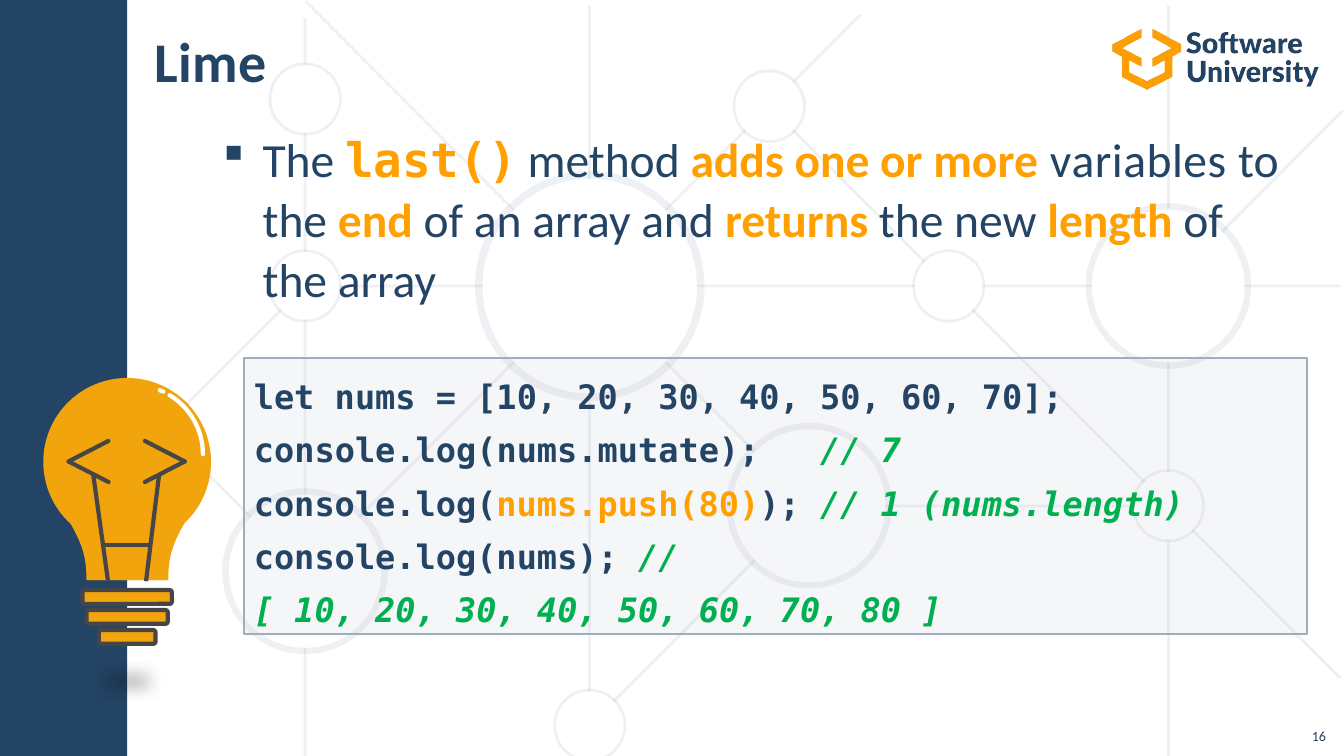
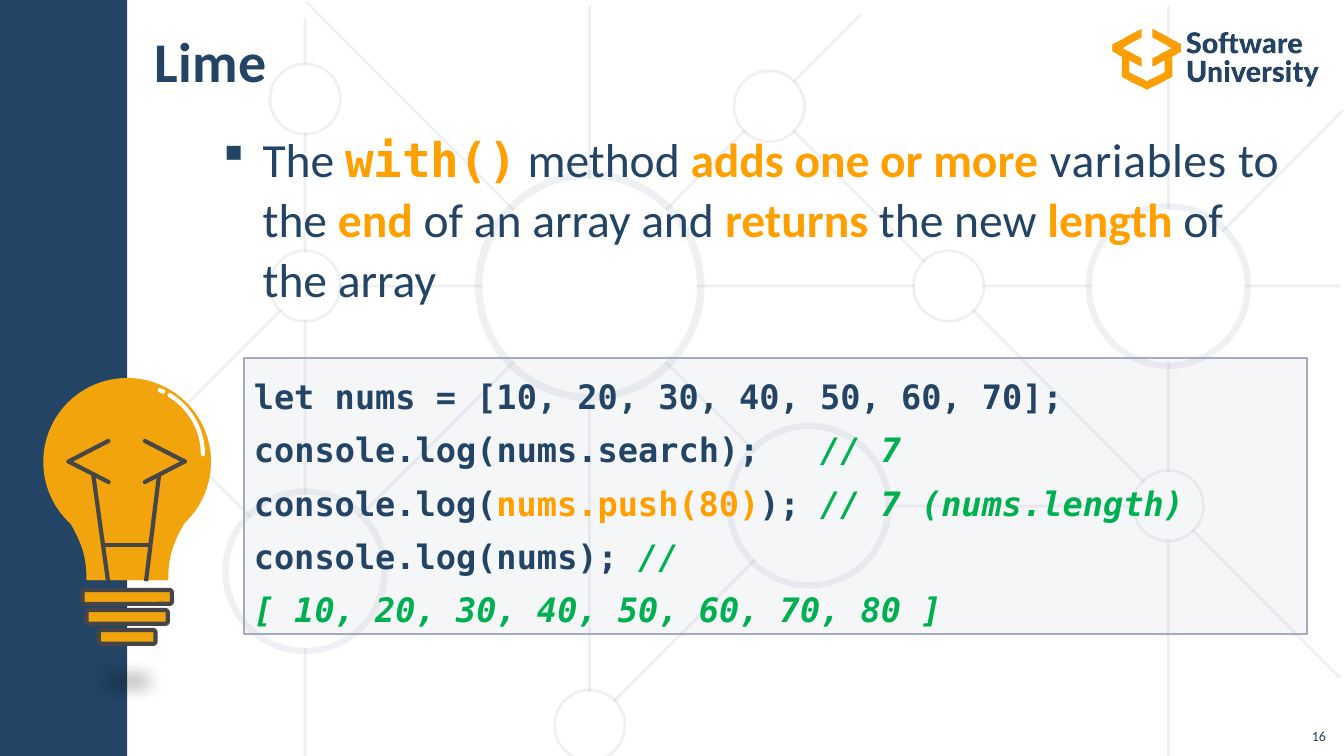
last(: last( -> with(
console.log(nums.mutate: console.log(nums.mutate -> console.log(nums.search
1 at (891, 505): 1 -> 7
